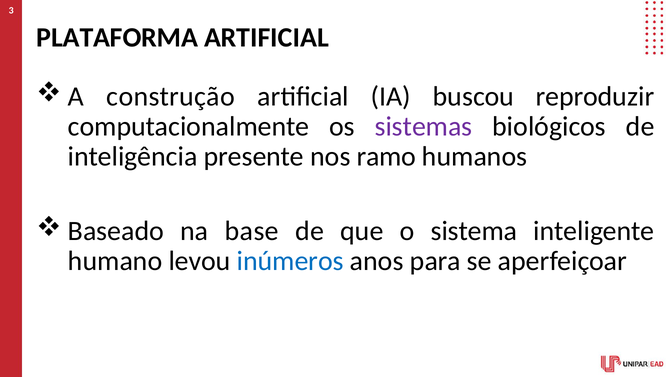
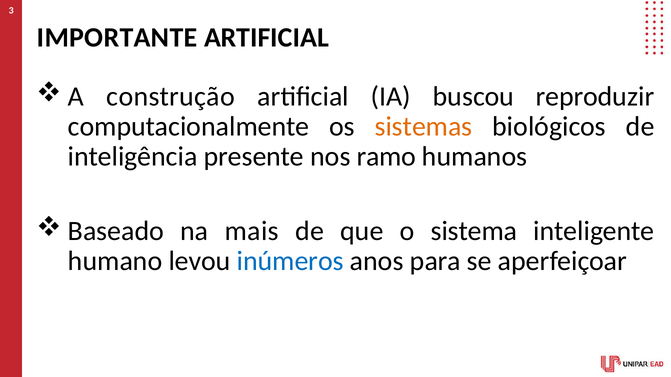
PLATAFORMA: PLATAFORMA -> IMPORTANTE
sistemas colour: purple -> orange
base: base -> mais
